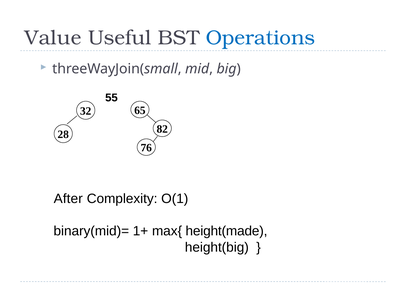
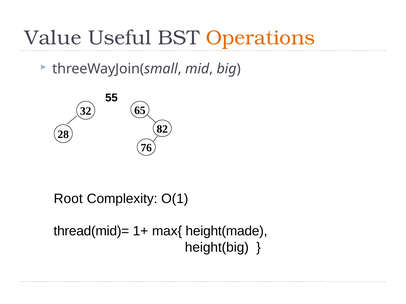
Operations colour: blue -> orange
After: After -> Root
binary(mid)=: binary(mid)= -> thread(mid)=
